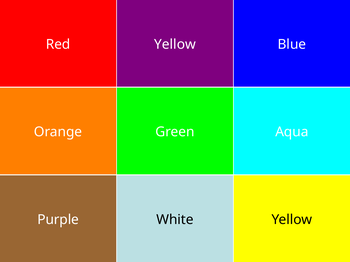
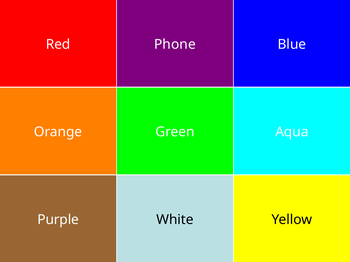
Red Yellow: Yellow -> Phone
